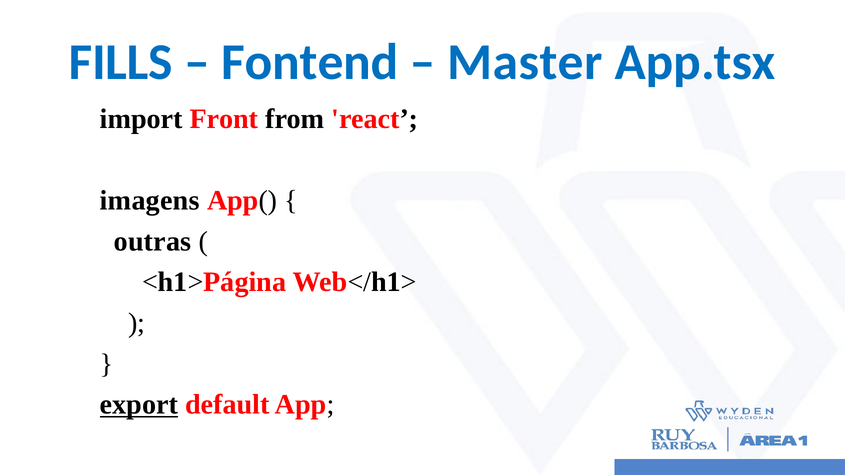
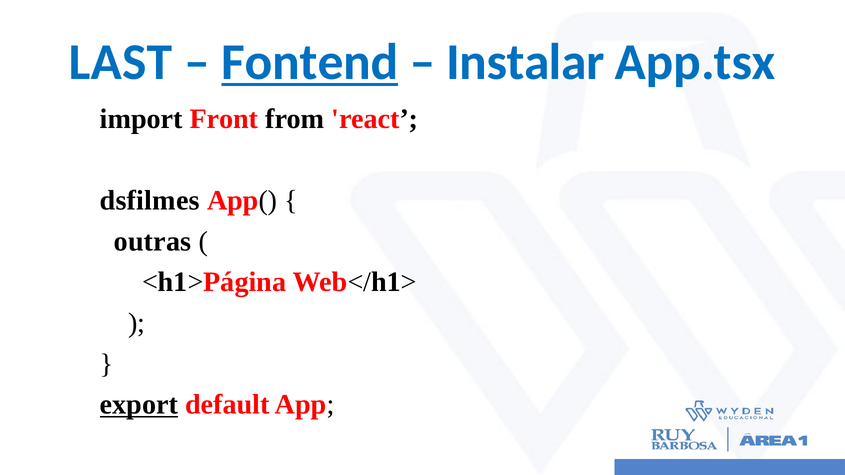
FILLS: FILLS -> LAST
Fontend underline: none -> present
Master: Master -> Instalar
imagens: imagens -> dsfilmes
